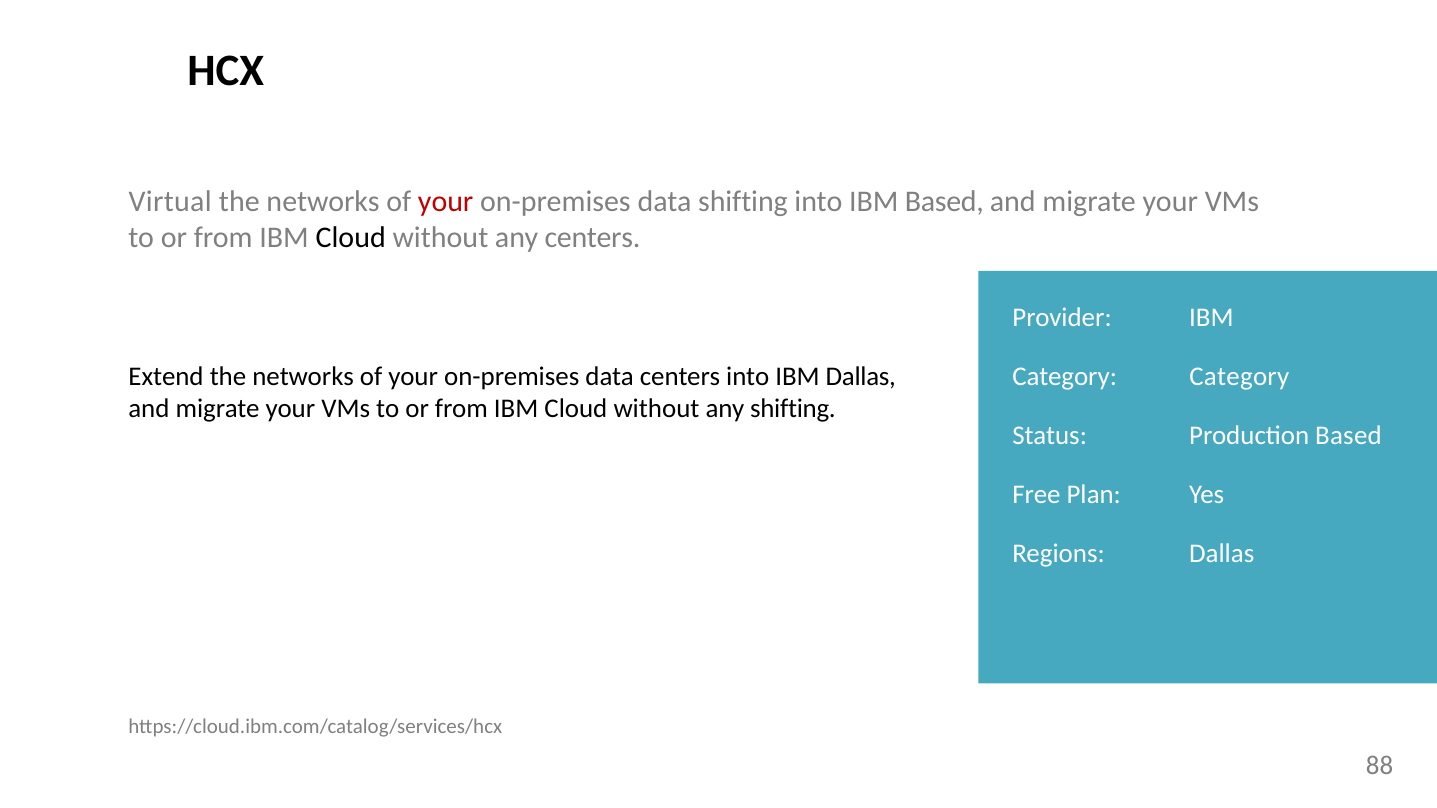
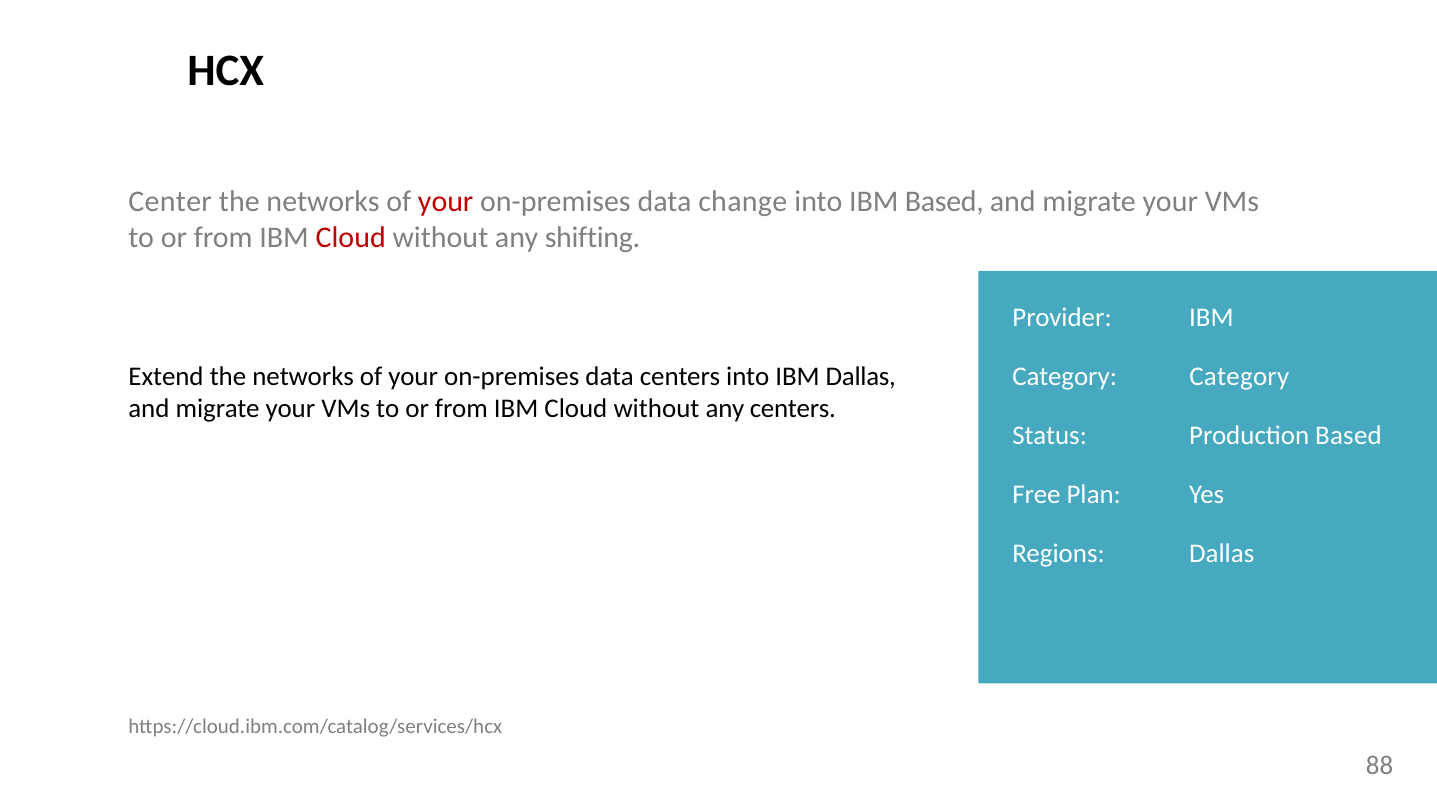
Virtual: Virtual -> Center
data shifting: shifting -> change
Cloud at (351, 238) colour: black -> red
any centers: centers -> shifting
any shifting: shifting -> centers
